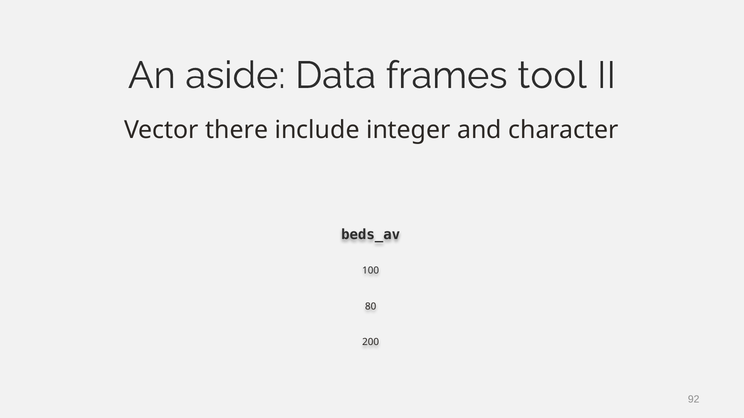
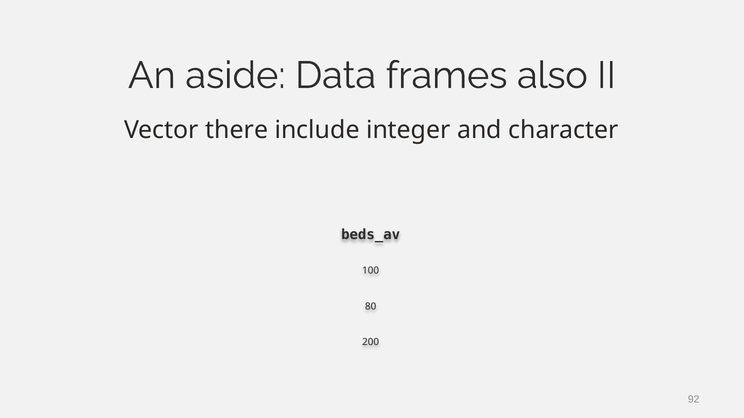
tool: tool -> also
